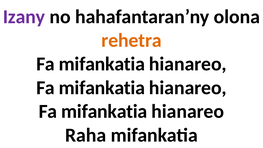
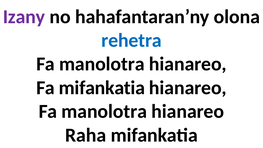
rehetra colour: orange -> blue
mifankatia at (102, 64): mifankatia -> manolotra
mifankatia at (104, 111): mifankatia -> manolotra
